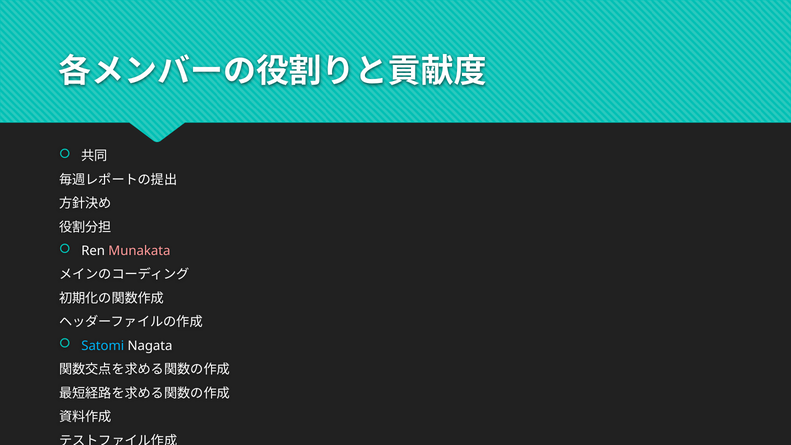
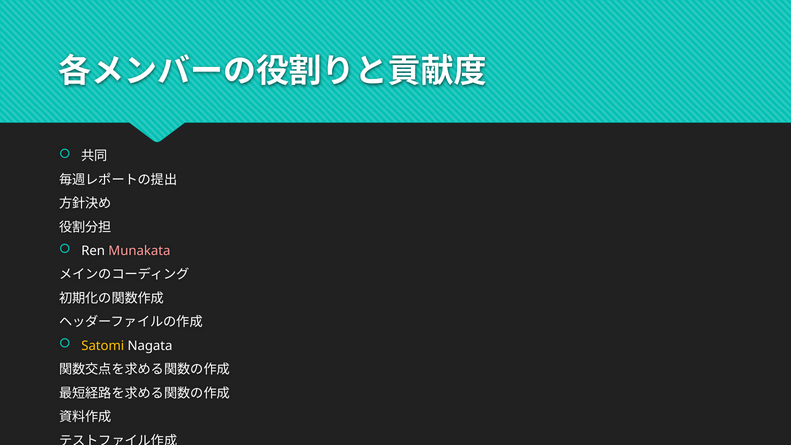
Satomi colour: light blue -> yellow
